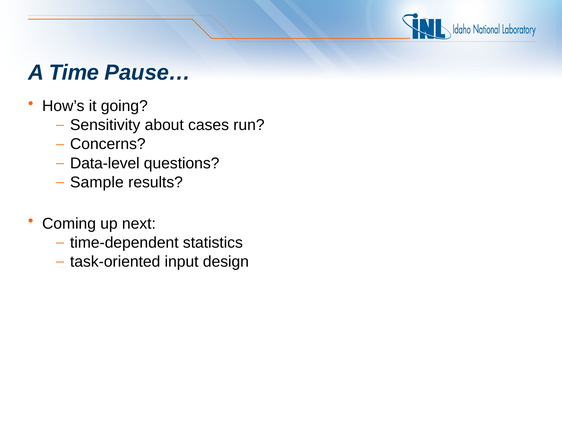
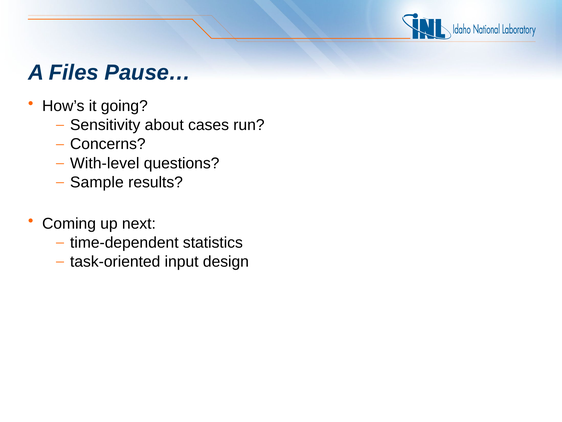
Time: Time -> Files
Data-level: Data-level -> With-level
